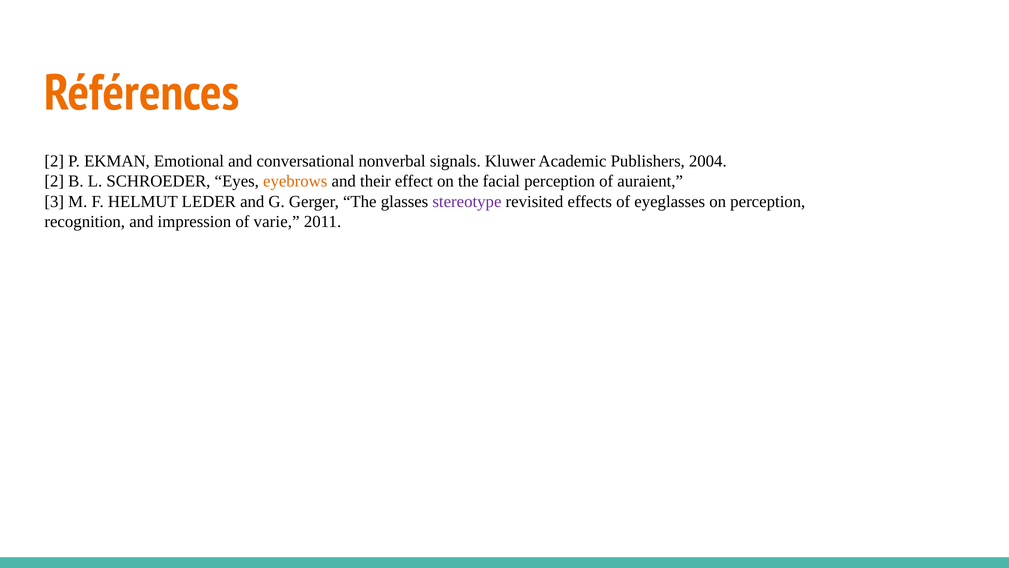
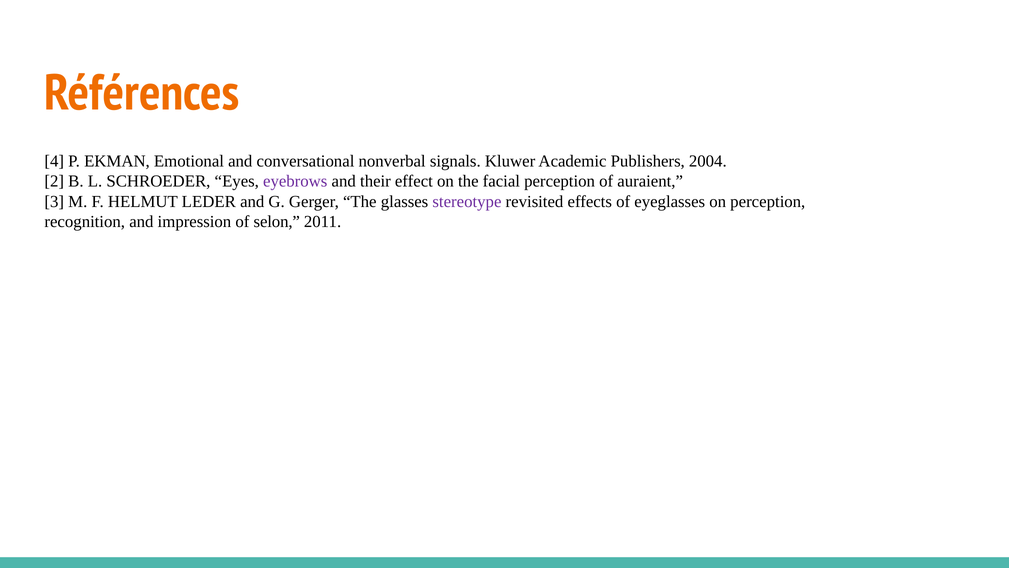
2 at (54, 161): 2 -> 4
eyebrows colour: orange -> purple
varie: varie -> selon
